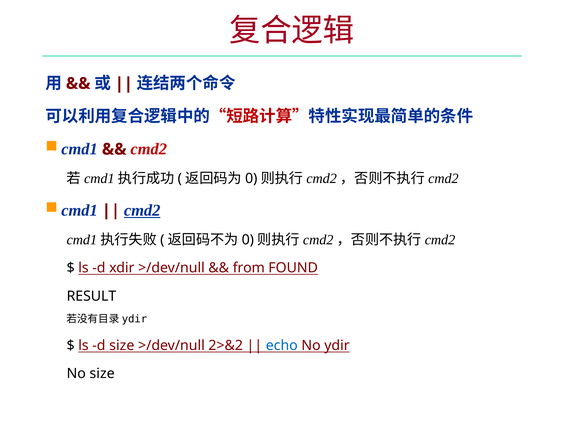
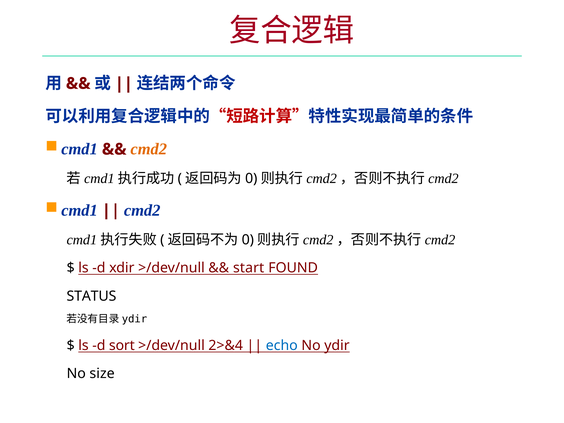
cmd2 at (149, 149) colour: red -> orange
cmd2 at (142, 210) underline: present -> none
from: from -> start
RESULT: RESULT -> STATUS
d size: size -> sort
2>&2: 2>&2 -> 2>&4
